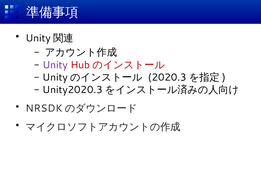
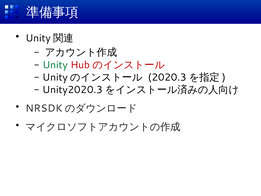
Unity colour: purple -> green
